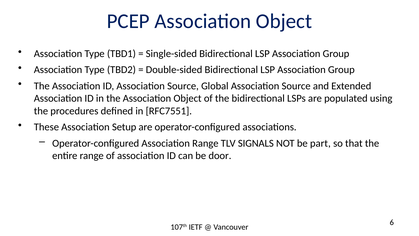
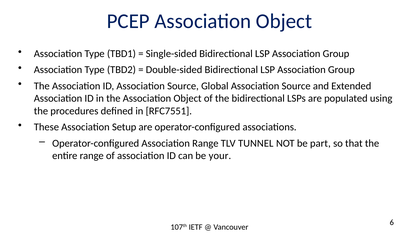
SIGNALS: SIGNALS -> TUNNEL
door: door -> your
